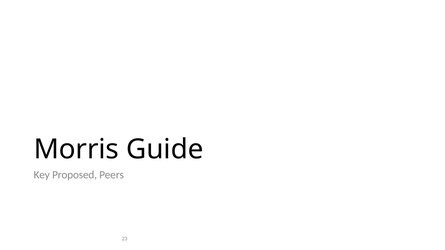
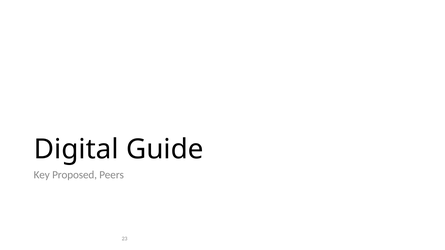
Morris: Morris -> Digital
